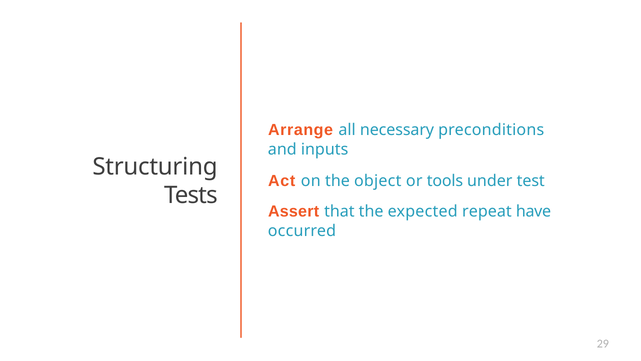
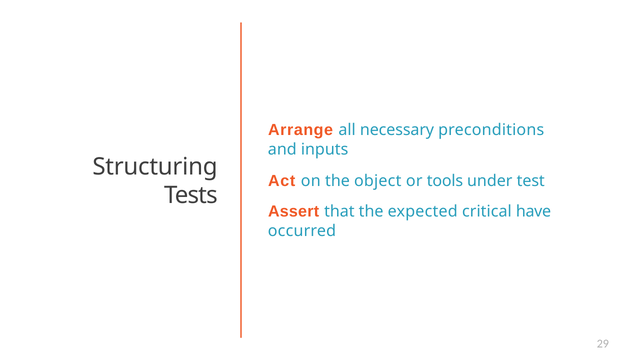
repeat: repeat -> critical
